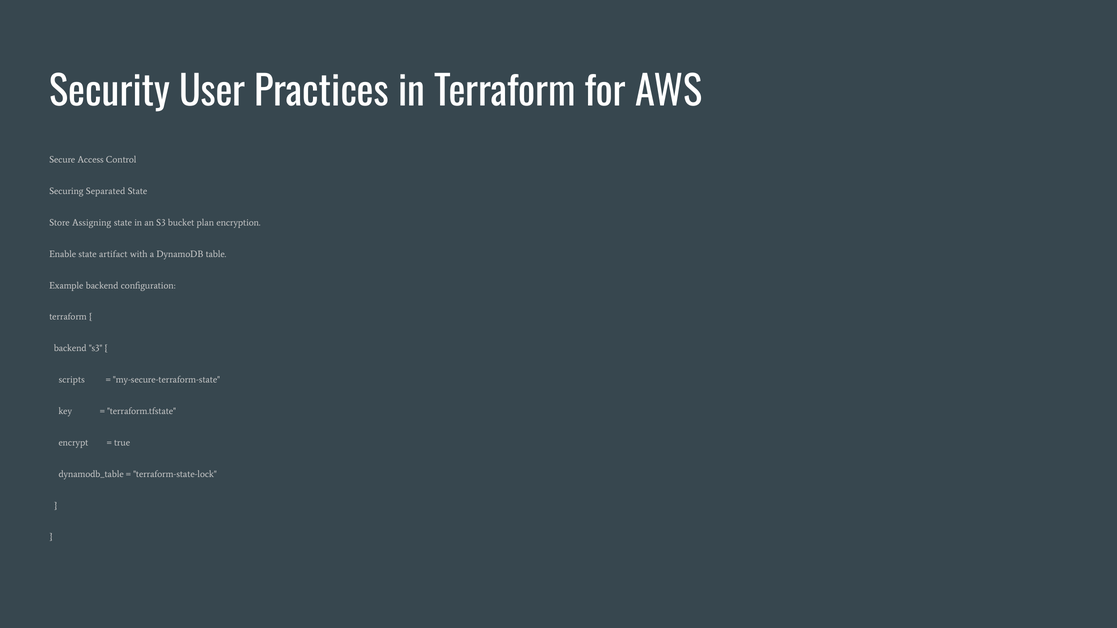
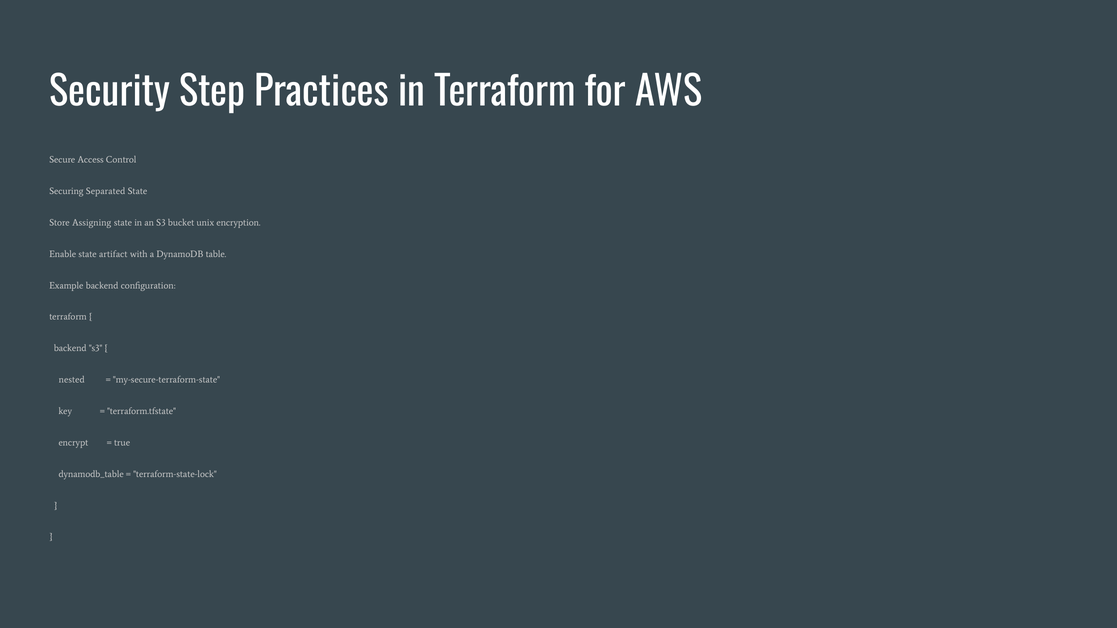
User: User -> Step
plan: plan -> unix
scripts: scripts -> nested
